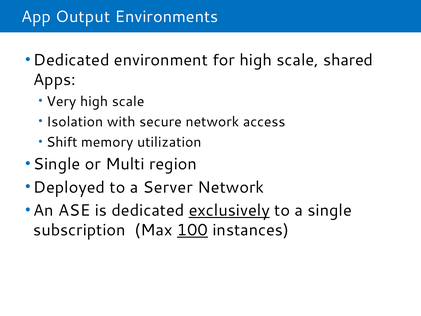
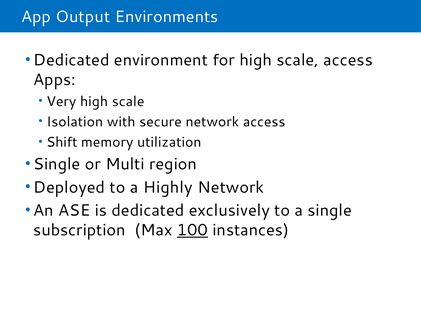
scale shared: shared -> access
Server: Server -> Highly
exclusively underline: present -> none
